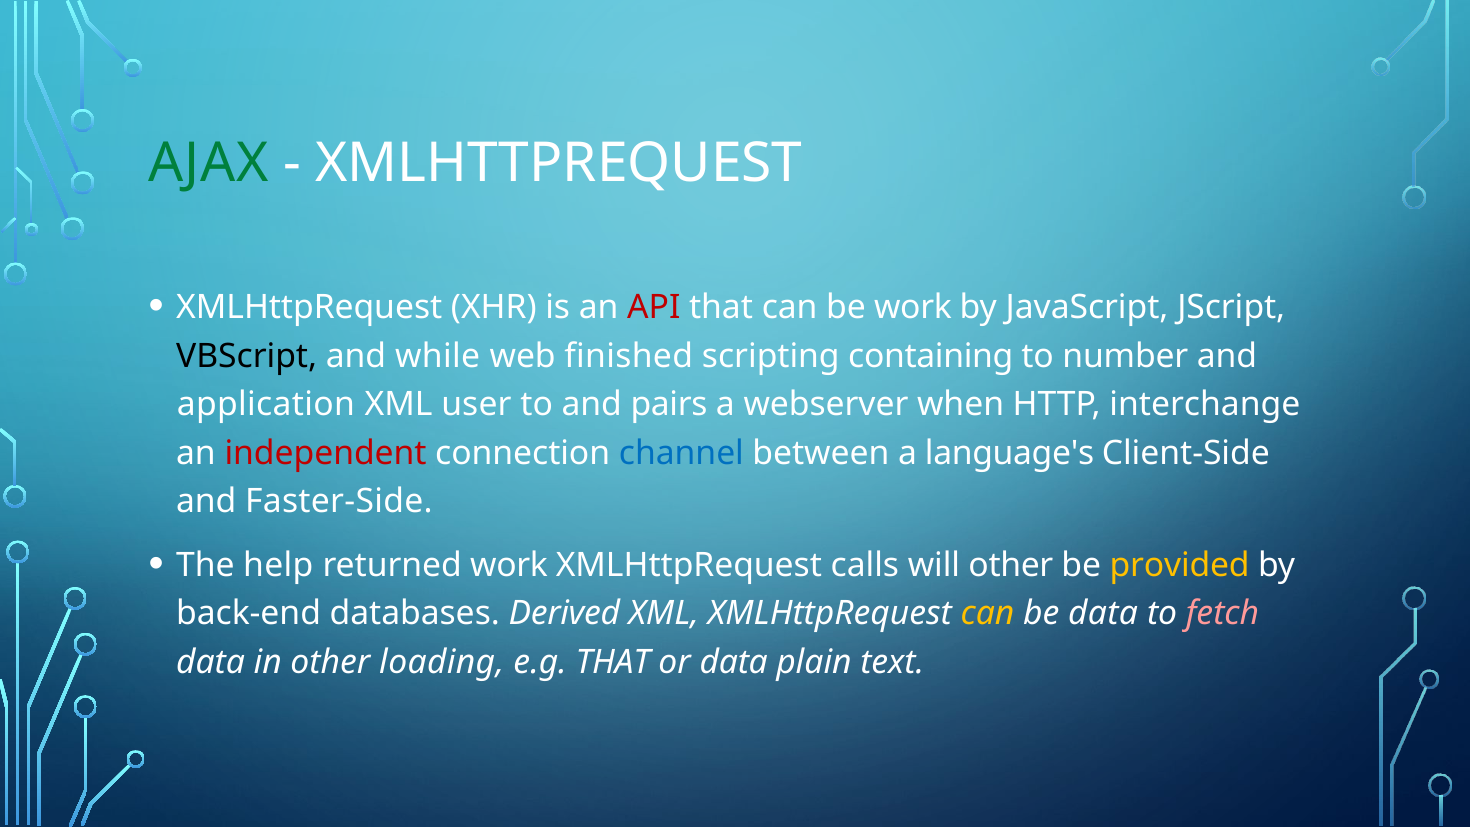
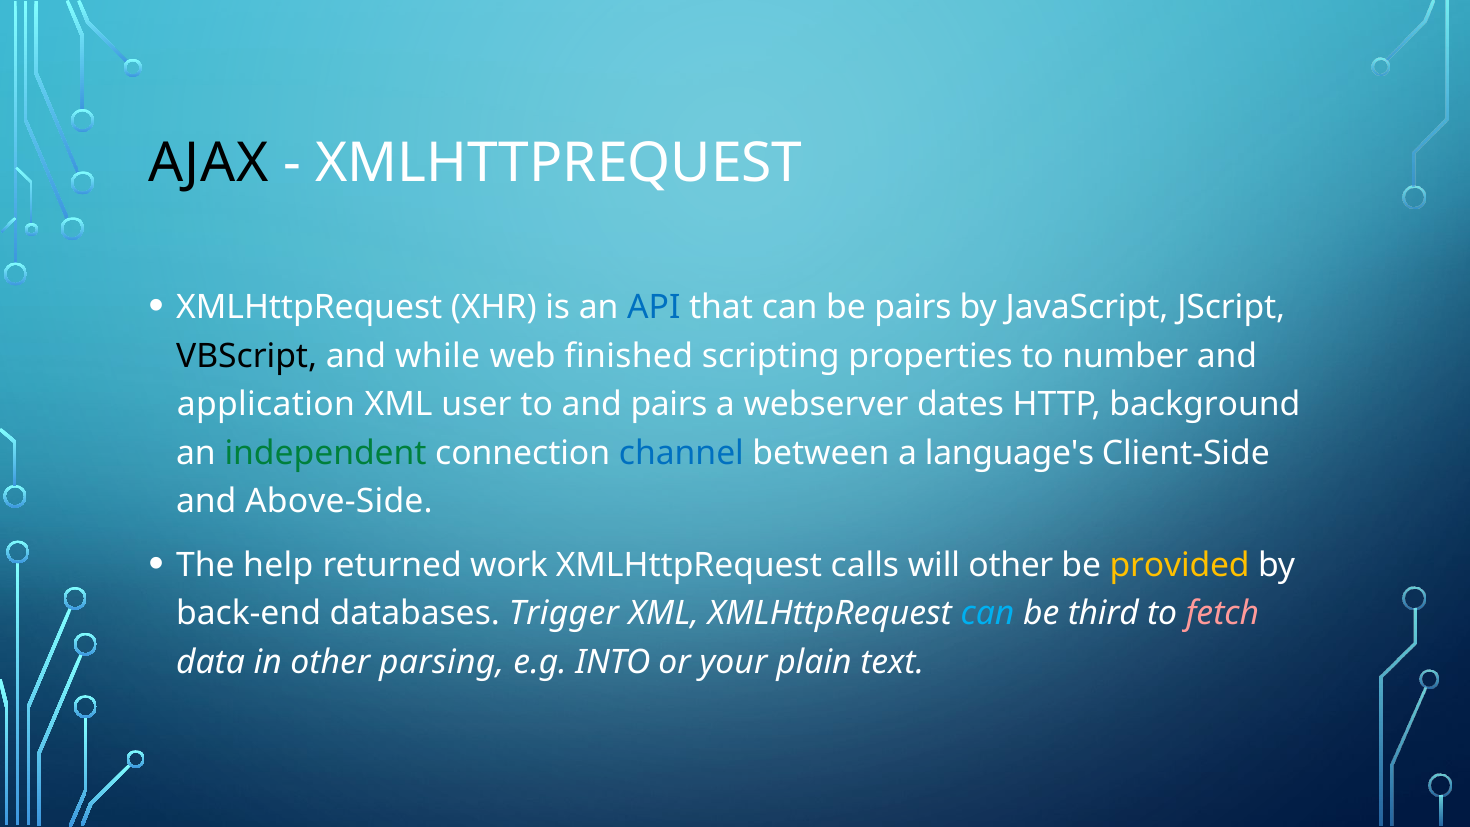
AJAX colour: green -> black
API colour: red -> blue
be work: work -> pairs
containing: containing -> properties
when: when -> dates
interchange: interchange -> background
independent colour: red -> green
Faster-Side: Faster-Side -> Above-Side
Derived: Derived -> Trigger
can at (987, 614) colour: yellow -> light blue
be data: data -> third
loading: loading -> parsing
e.g THAT: THAT -> INTO
or data: data -> your
